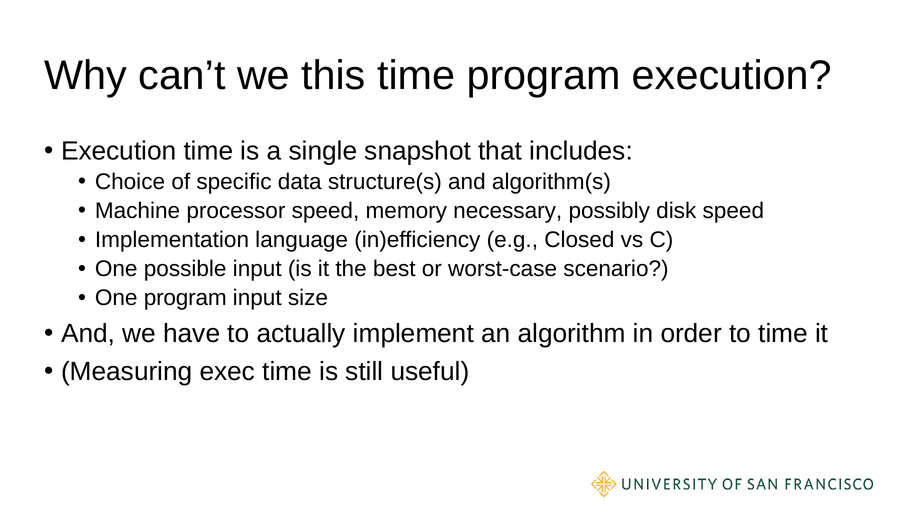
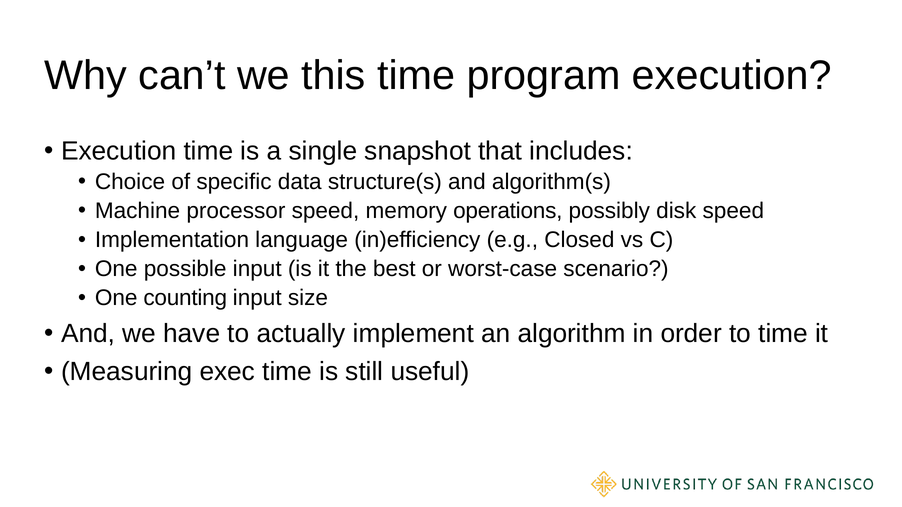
necessary: necessary -> operations
One program: program -> counting
